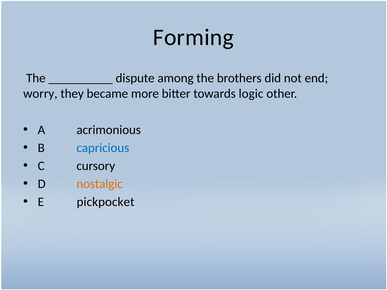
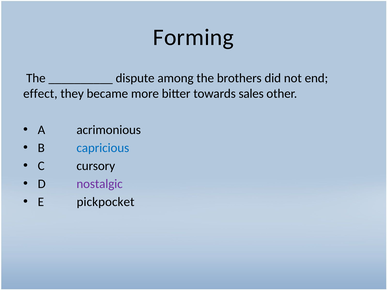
worry: worry -> effect
logic: logic -> sales
nostalgic colour: orange -> purple
